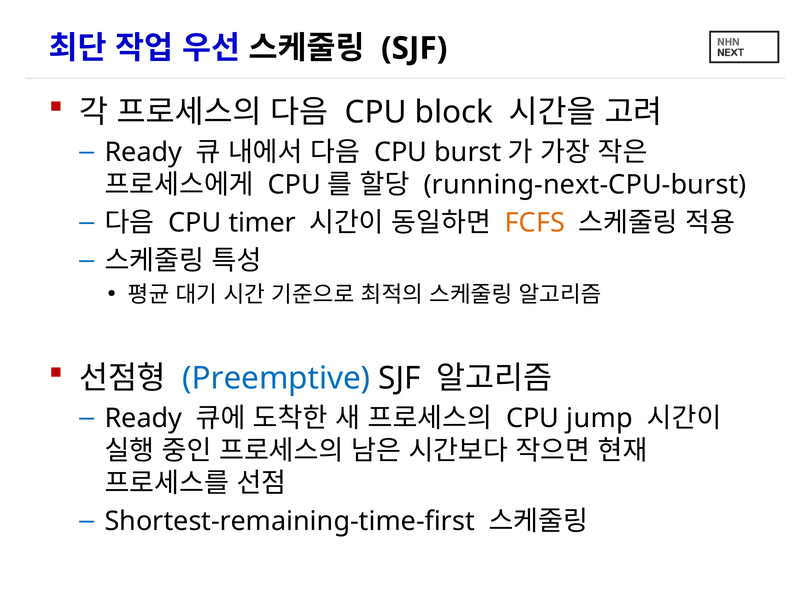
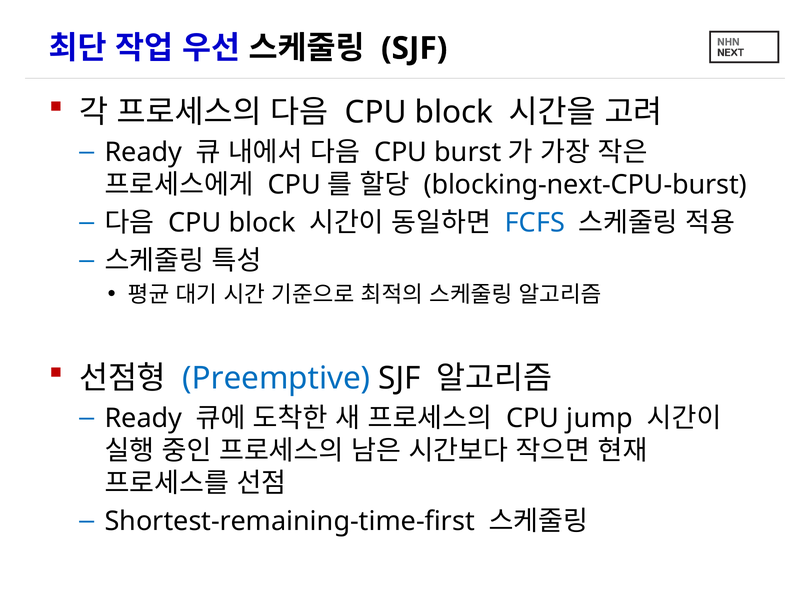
running-next-CPU-burst: running-next-CPU-burst -> blocking-next-CPU-burst
timer at (262, 223): timer -> block
FCFS colour: orange -> blue
